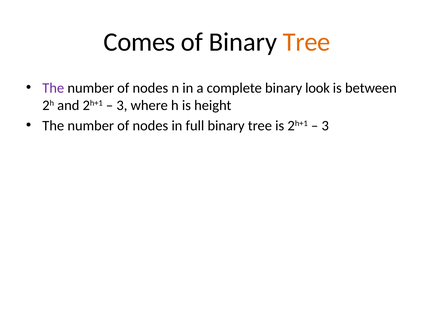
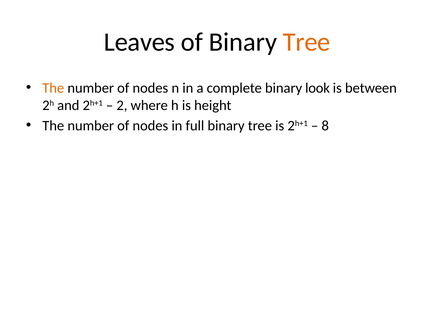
Comes: Comes -> Leaves
The at (53, 88) colour: purple -> orange
3 at (122, 105): 3 -> 2
3 at (325, 125): 3 -> 8
